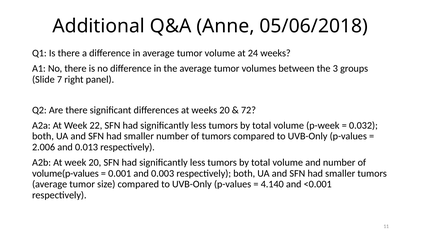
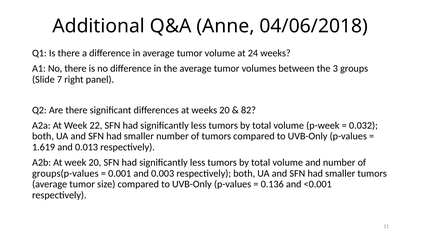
05/06/2018: 05/06/2018 -> 04/06/2018
72: 72 -> 82
2.006: 2.006 -> 1.619
volume(p-values: volume(p-values -> groups(p-values
4.140: 4.140 -> 0.136
